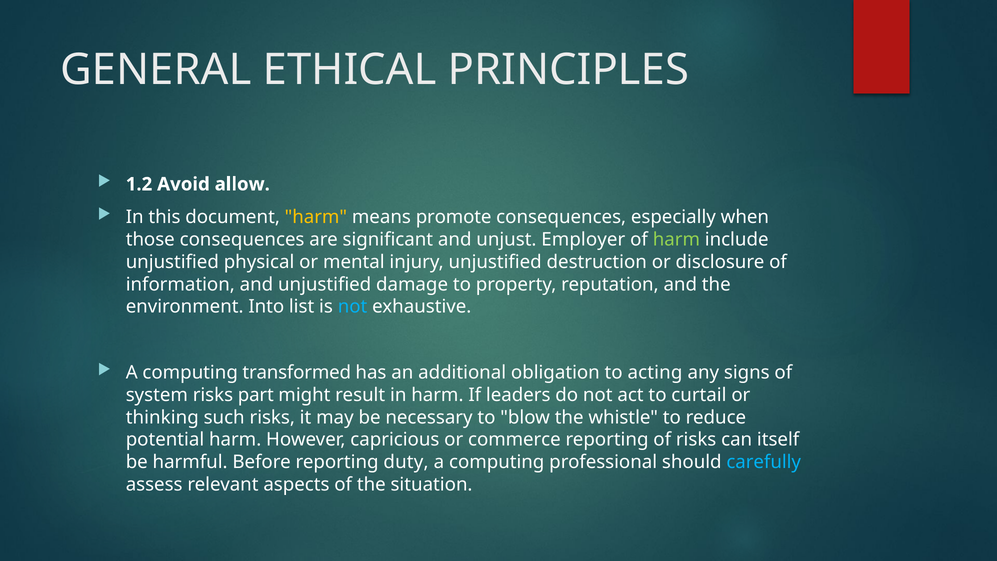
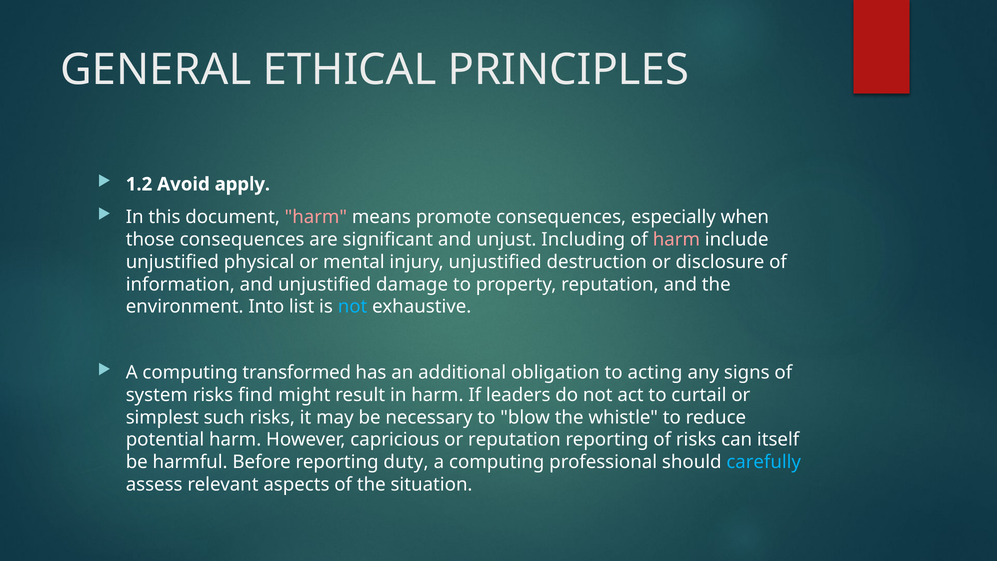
allow: allow -> apply
harm at (316, 217) colour: yellow -> pink
Employer: Employer -> Including
harm at (676, 239) colour: light green -> pink
part: part -> find
thinking: thinking -> simplest
or commerce: commerce -> reputation
